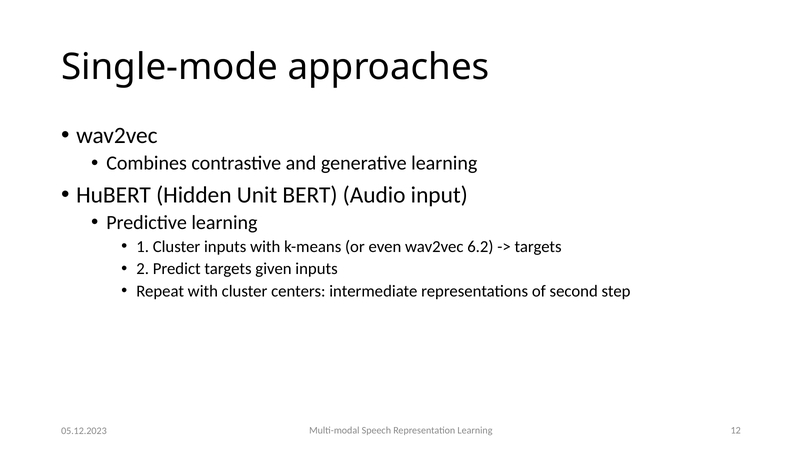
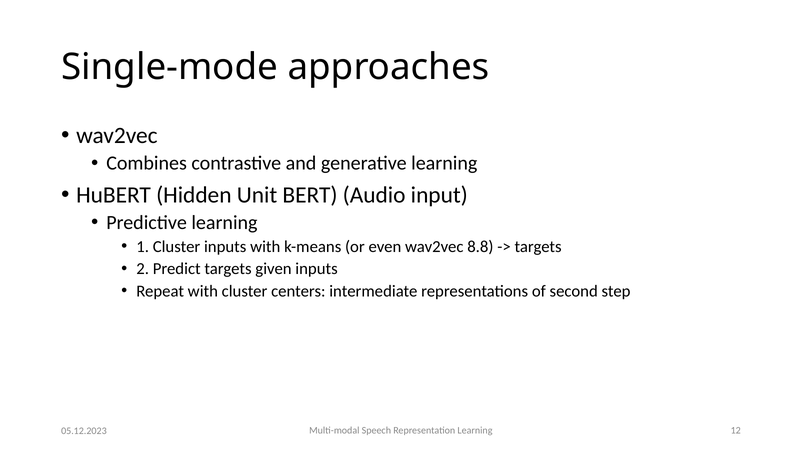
6.2: 6.2 -> 8.8
